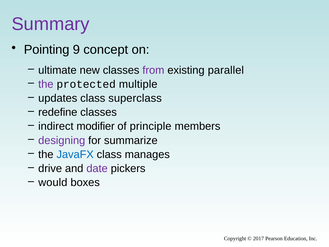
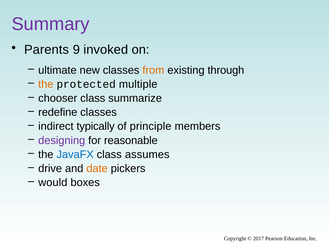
Pointing: Pointing -> Parents
concept: concept -> invoked
from colour: purple -> orange
parallel: parallel -> through
the at (46, 84) colour: purple -> orange
updates: updates -> chooser
superclass: superclass -> summarize
modifier: modifier -> typically
summarize: summarize -> reasonable
manages: manages -> assumes
date colour: purple -> orange
